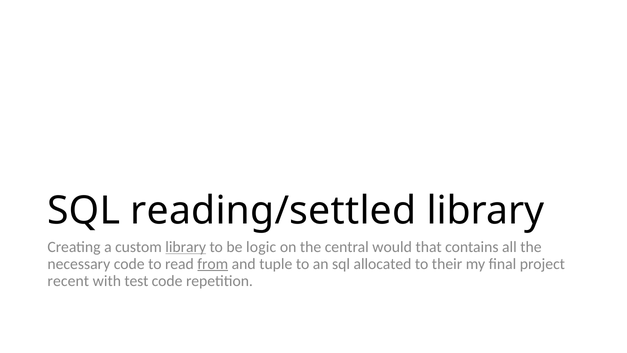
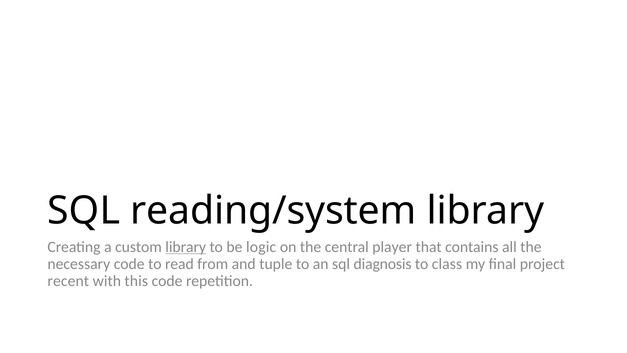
reading/settled: reading/settled -> reading/system
would: would -> player
from underline: present -> none
allocated: allocated -> diagnosis
their: their -> class
test: test -> this
